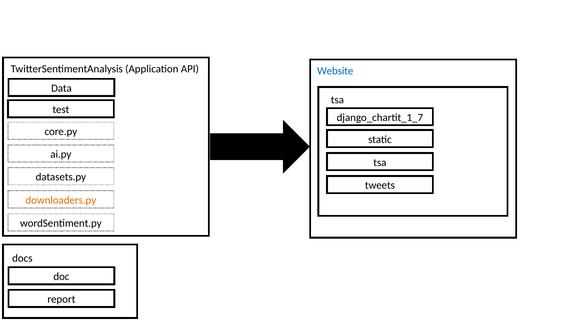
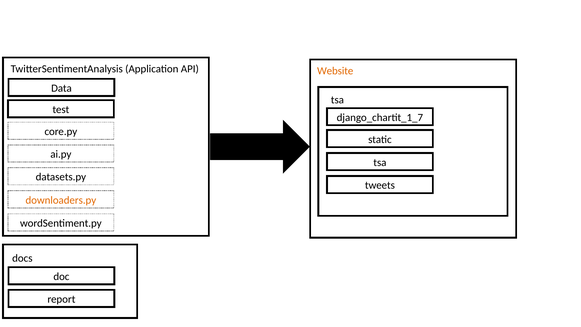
Website colour: blue -> orange
